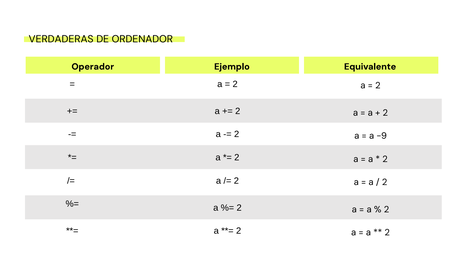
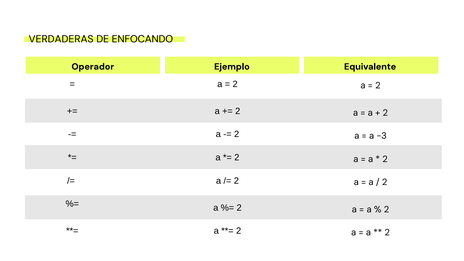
ORDENADOR: ORDENADOR -> ENFOCANDO
-9: -9 -> -3
